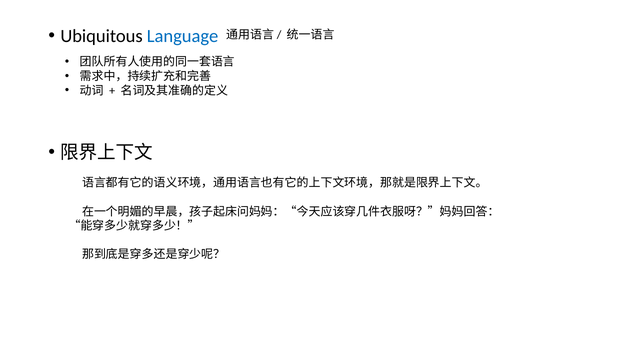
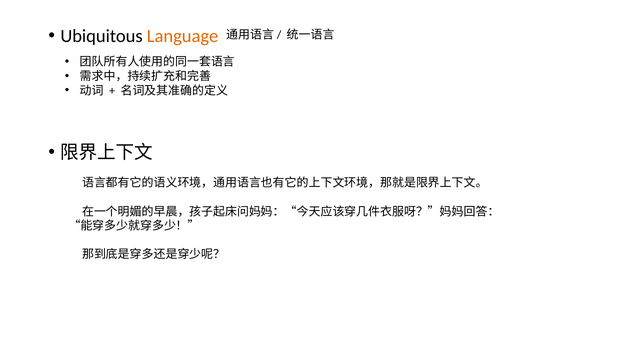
Language colour: blue -> orange
